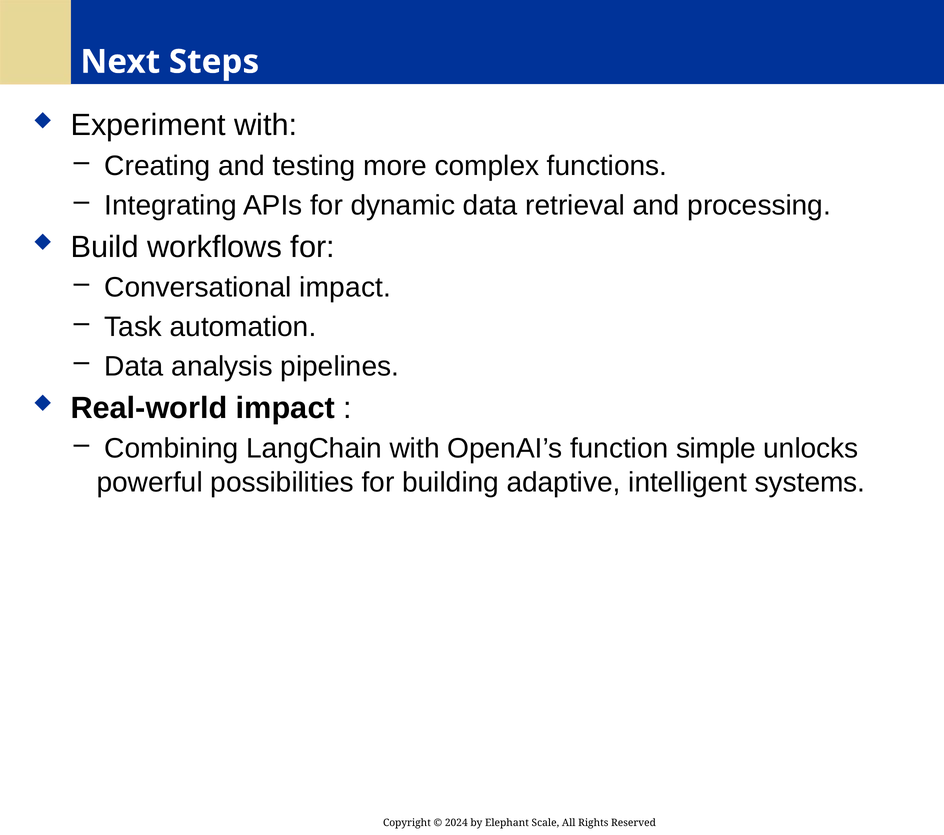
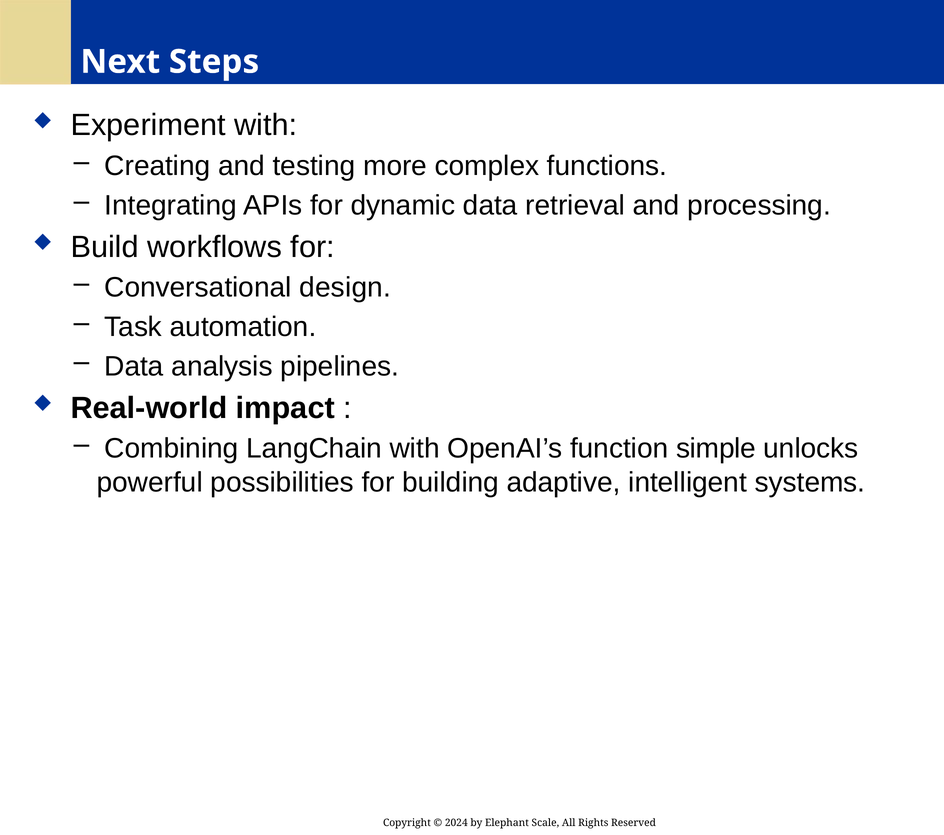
Conversational impact: impact -> design
